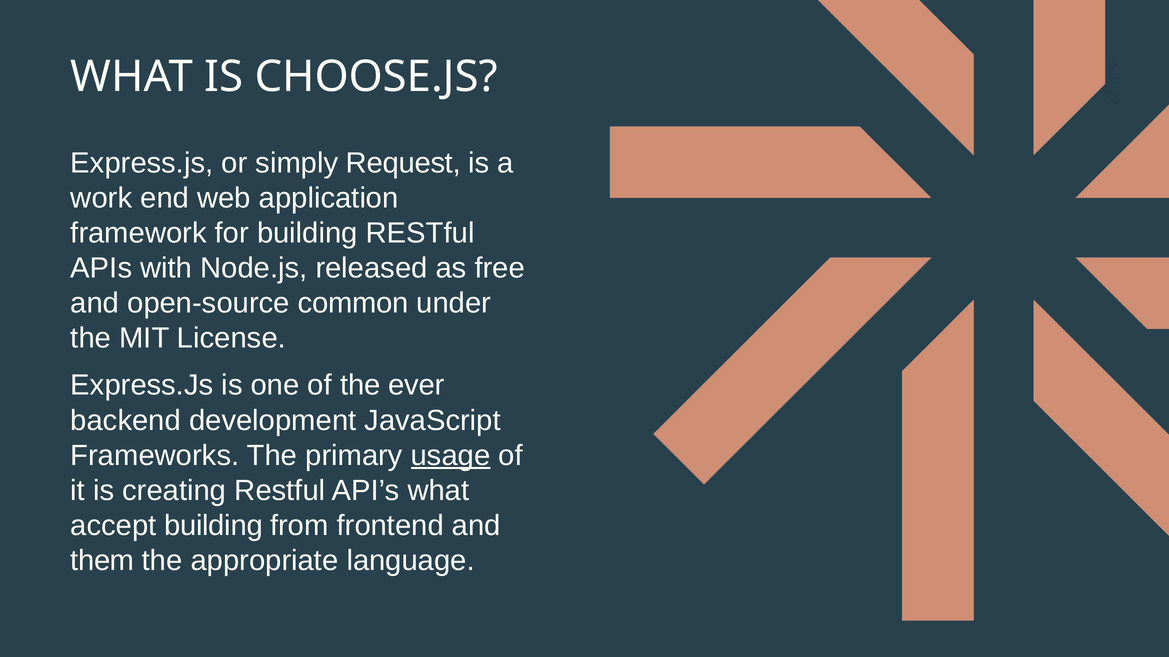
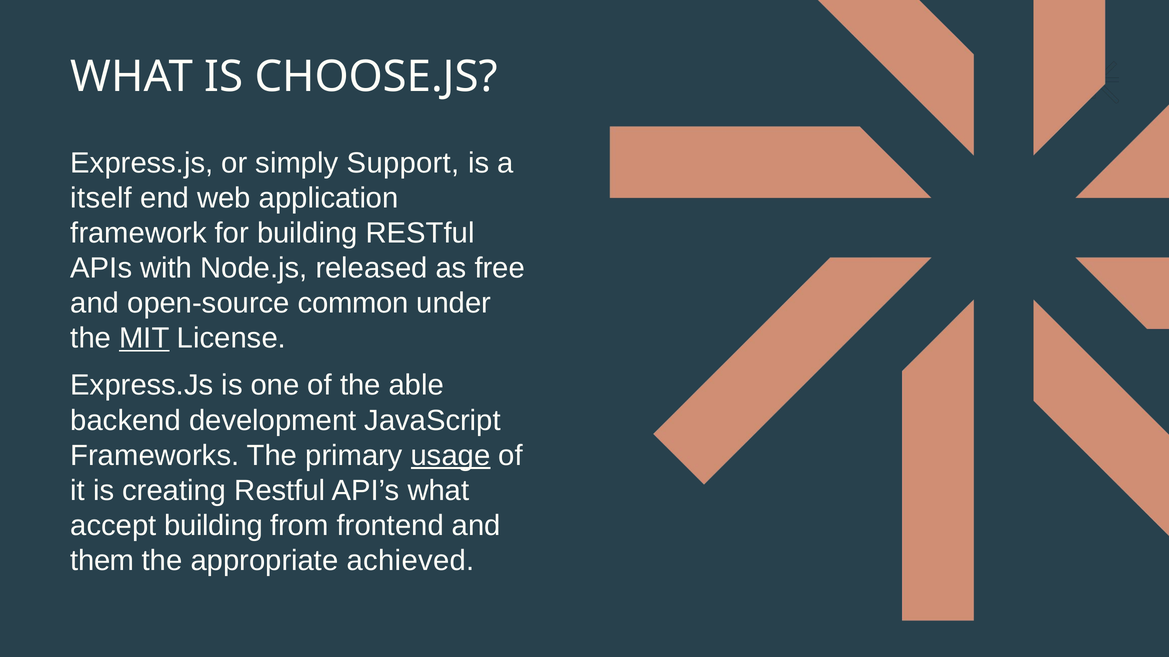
Request: Request -> Support
work: work -> itself
MIT underline: none -> present
ever: ever -> able
language: language -> achieved
